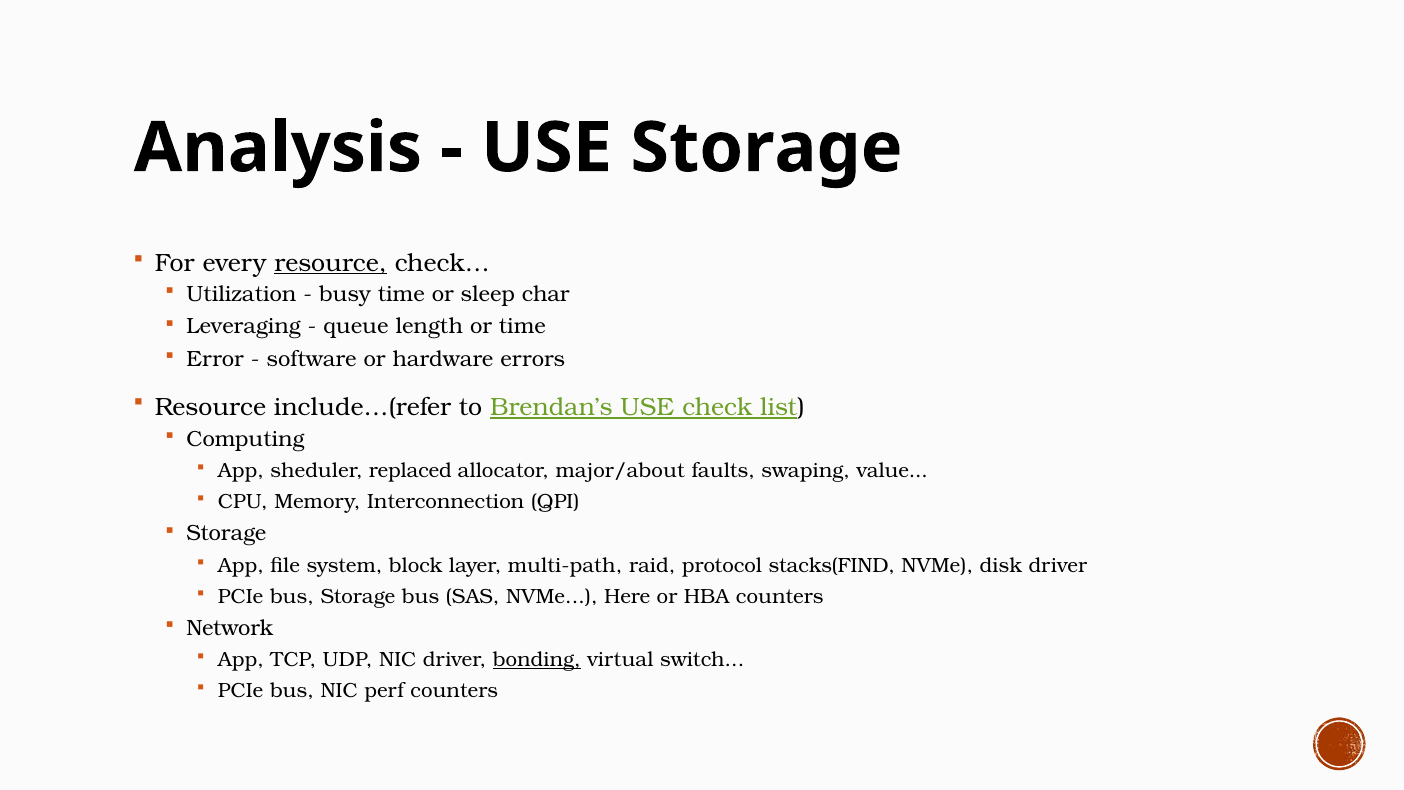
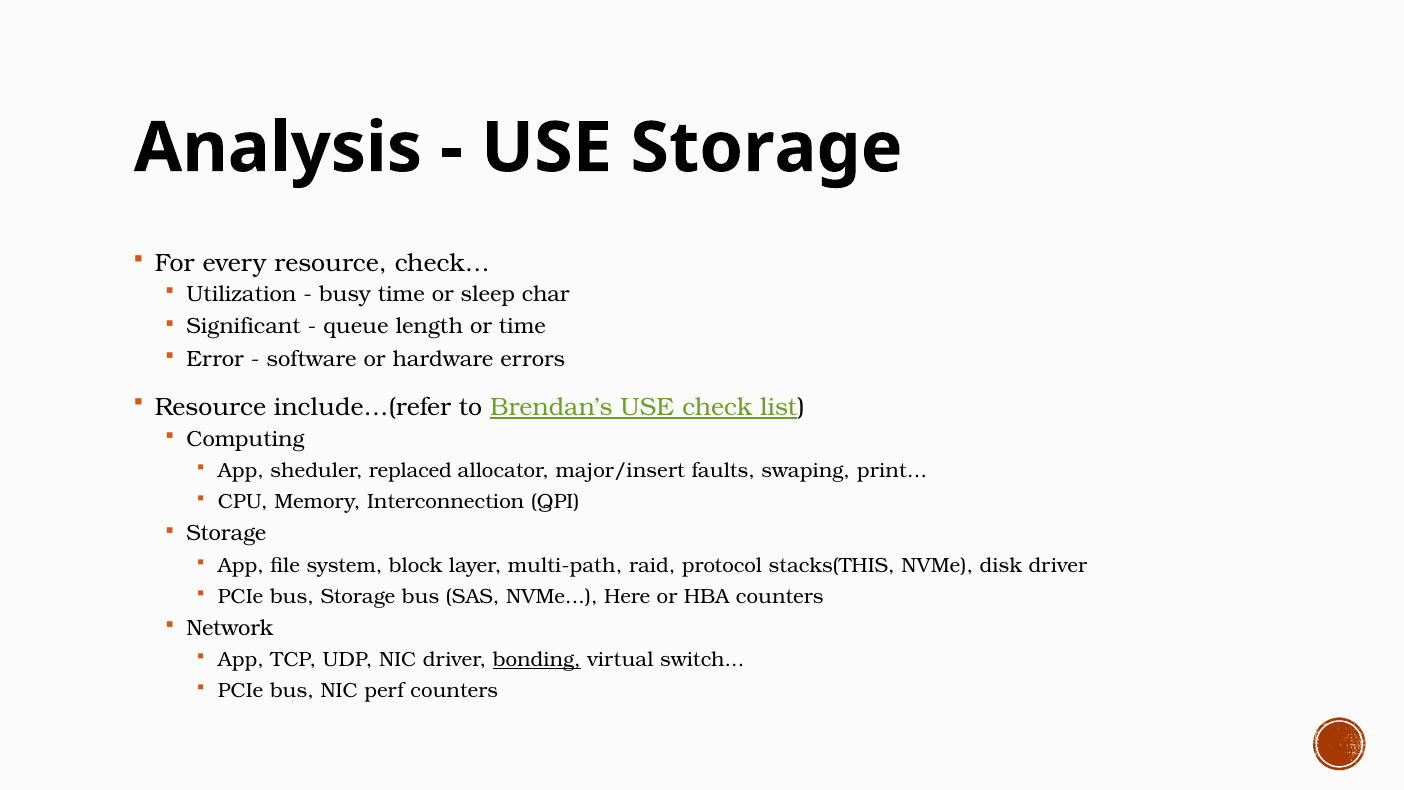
resource at (331, 263) underline: present -> none
Leveraging: Leveraging -> Significant
major/about: major/about -> major/insert
value: value -> print
stacks(FIND: stacks(FIND -> stacks(THIS
